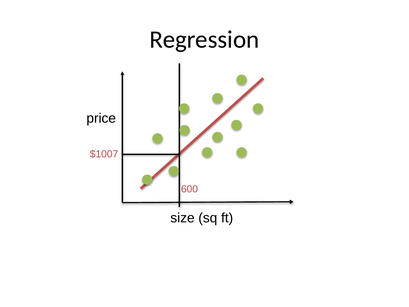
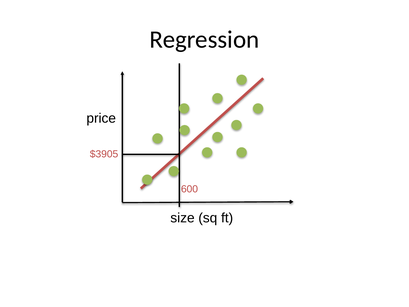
$1007: $1007 -> $3905
